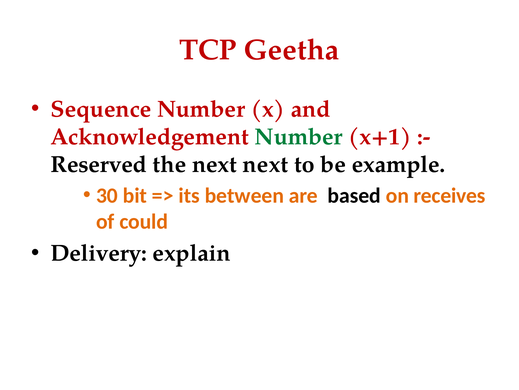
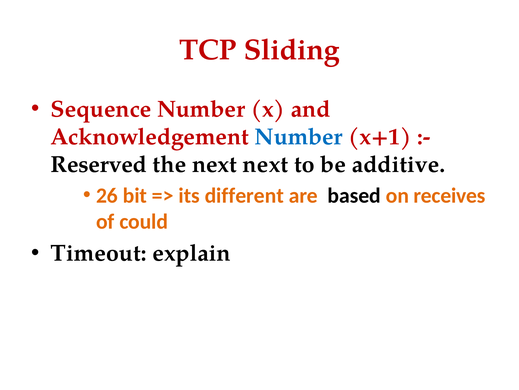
Geetha: Geetha -> Sliding
Number at (299, 137) colour: green -> blue
example: example -> additive
30: 30 -> 26
between: between -> different
Delivery: Delivery -> Timeout
